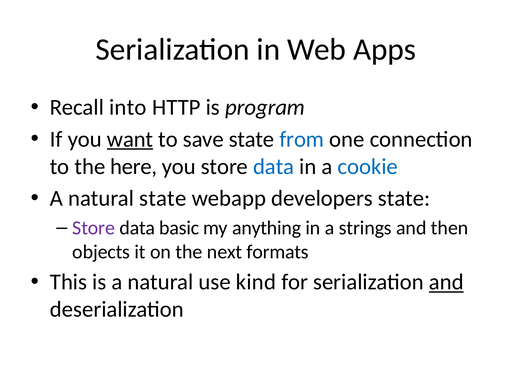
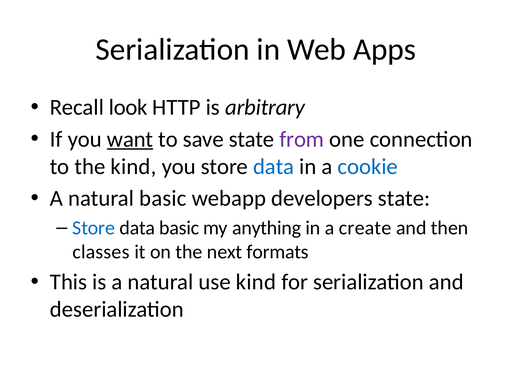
into: into -> look
program: program -> arbitrary
from colour: blue -> purple
the here: here -> kind
natural state: state -> basic
Store at (94, 228) colour: purple -> blue
strings: strings -> create
objects: objects -> classes
and at (446, 282) underline: present -> none
